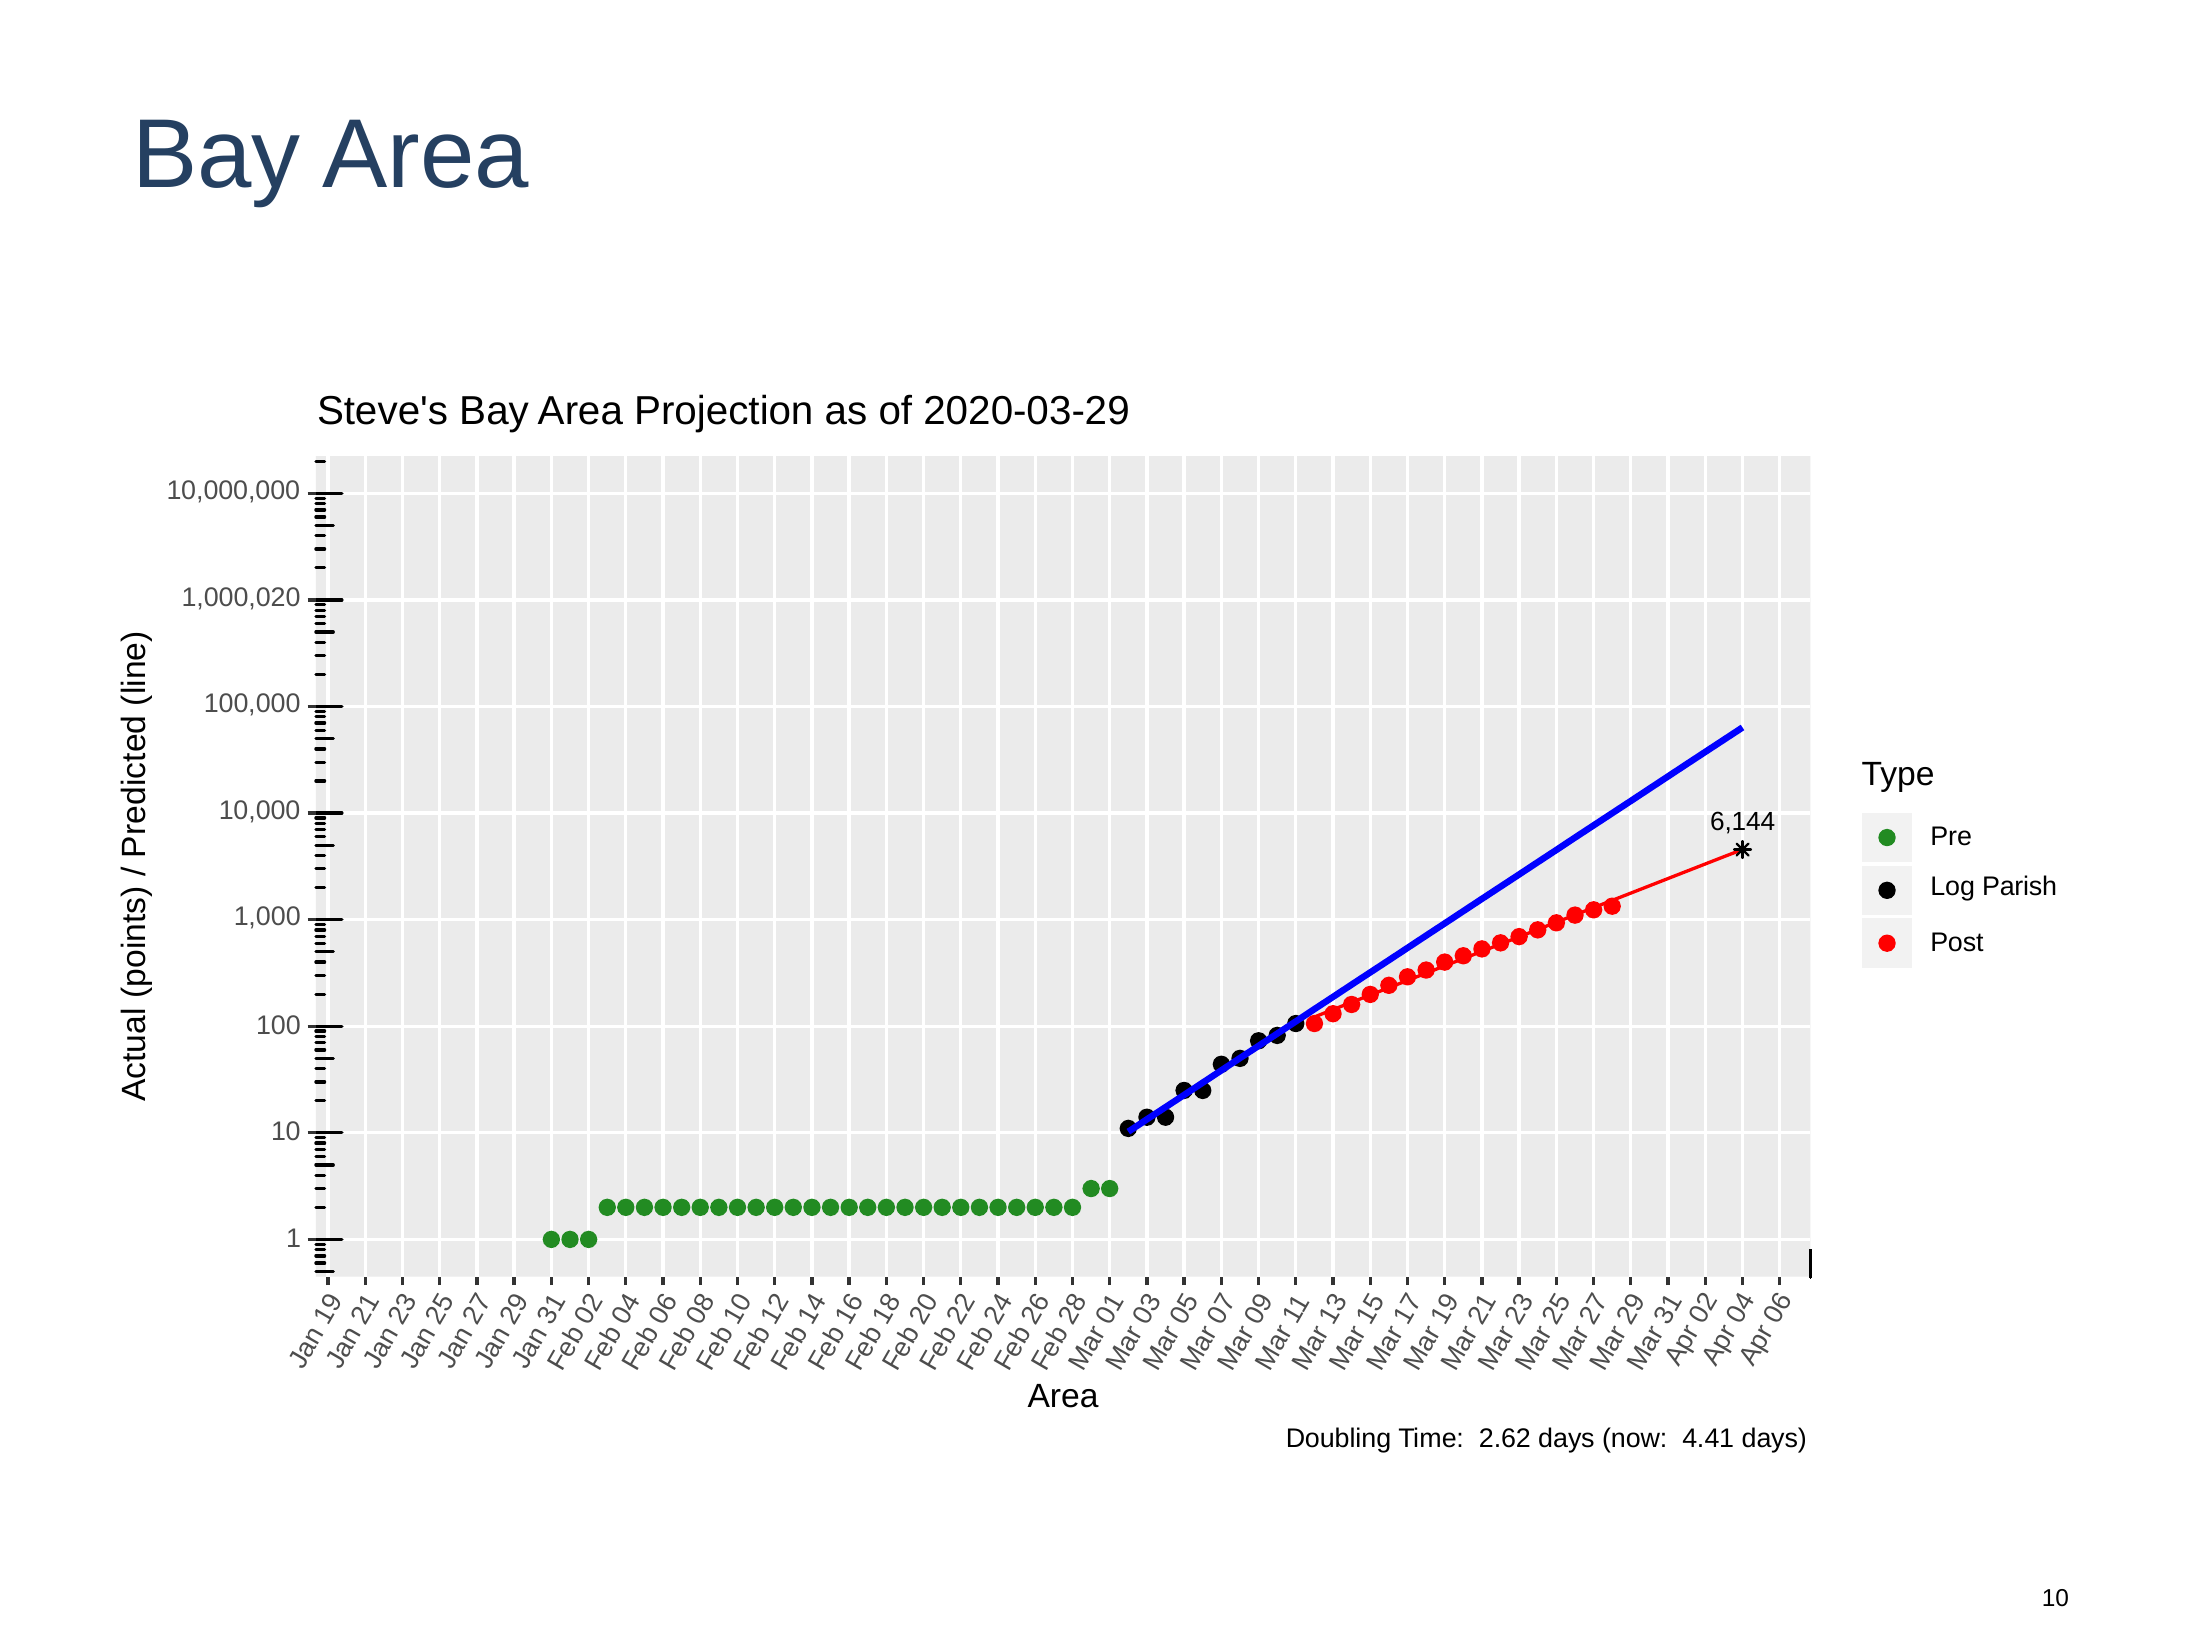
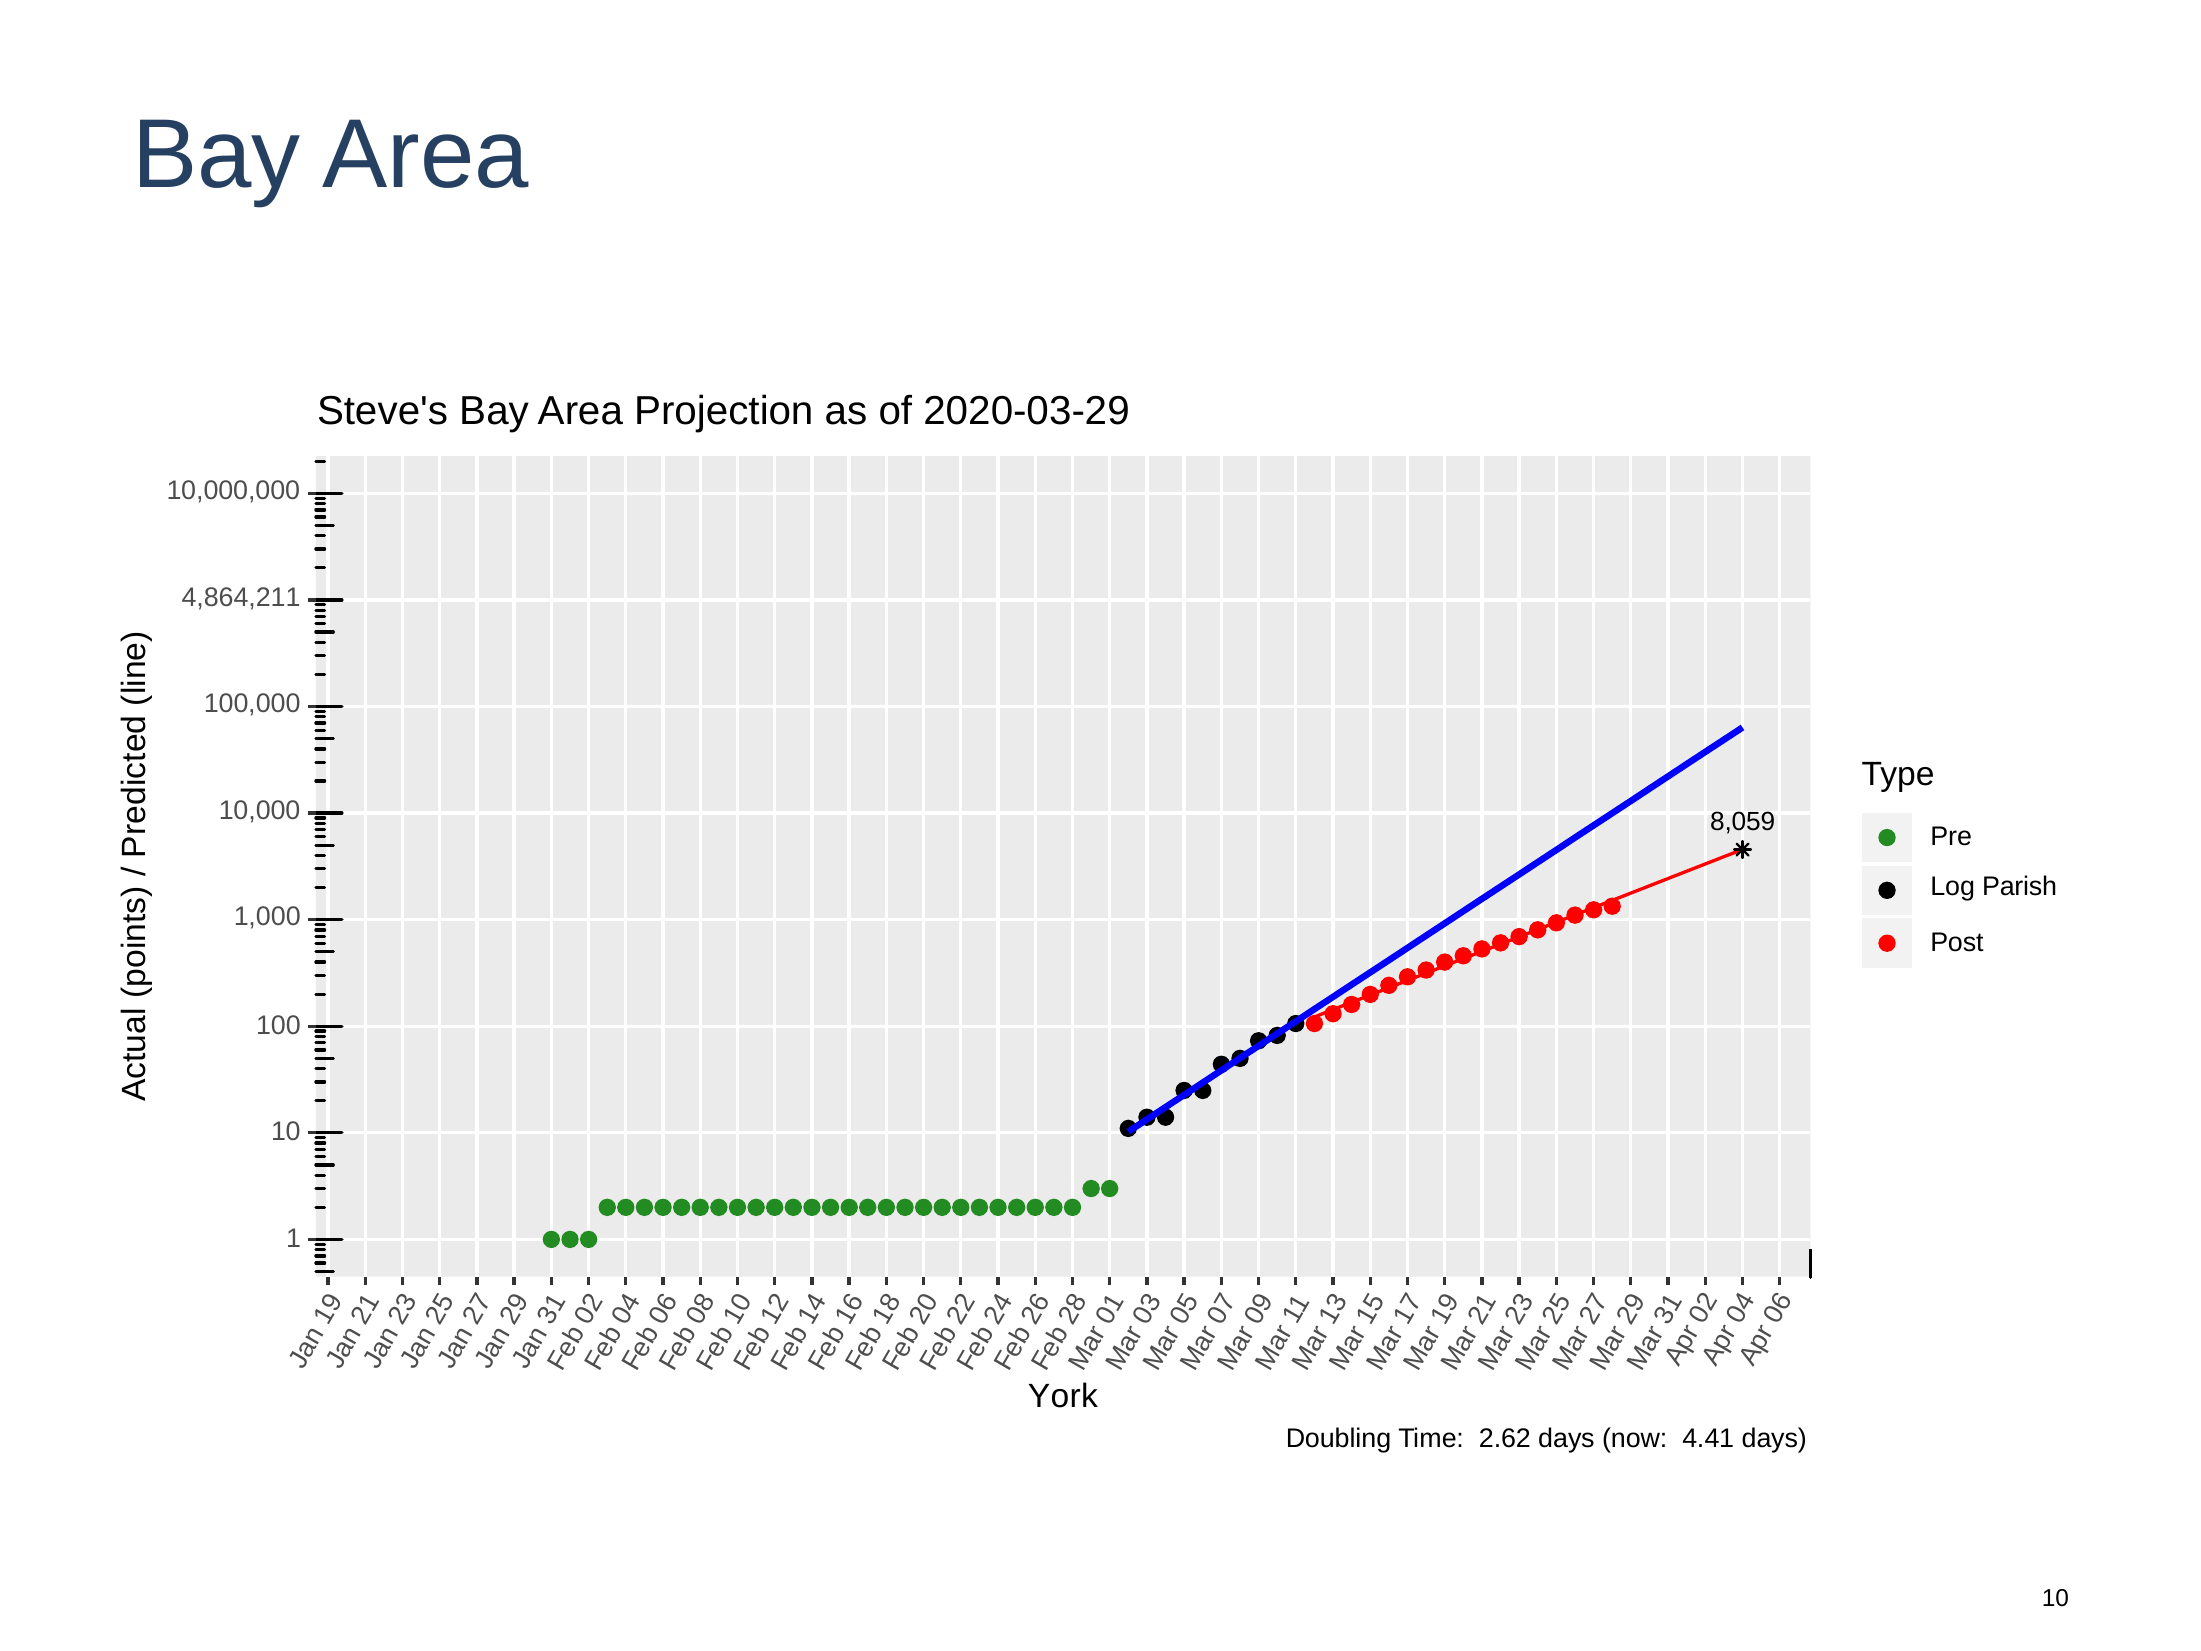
1,000,020: 1,000,020 -> 4,864,211
6,144: 6,144 -> 8,059
Area at (1063, 1396): Area -> York
